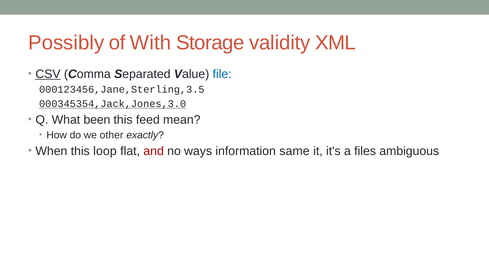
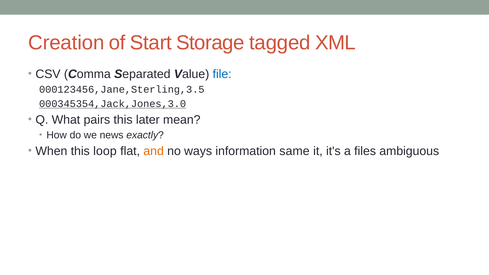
Possibly: Possibly -> Creation
With: With -> Start
validity: validity -> tagged
CSV underline: present -> none
been: been -> pairs
feed: feed -> later
other: other -> news
and colour: red -> orange
